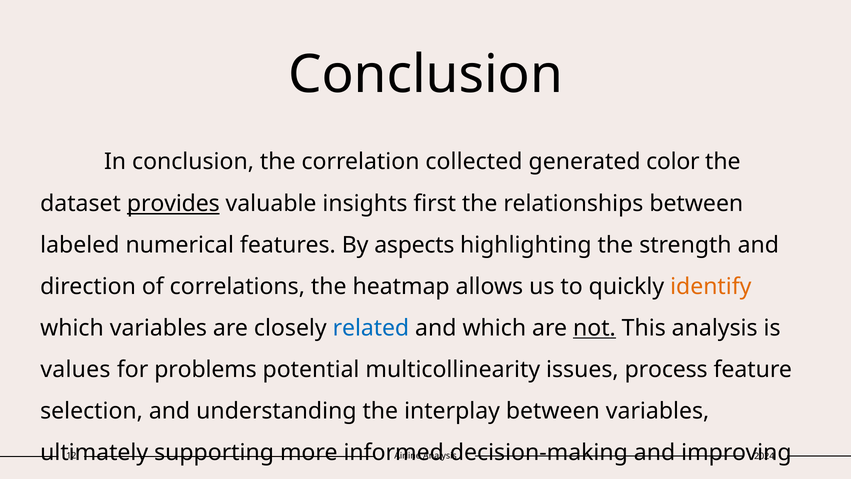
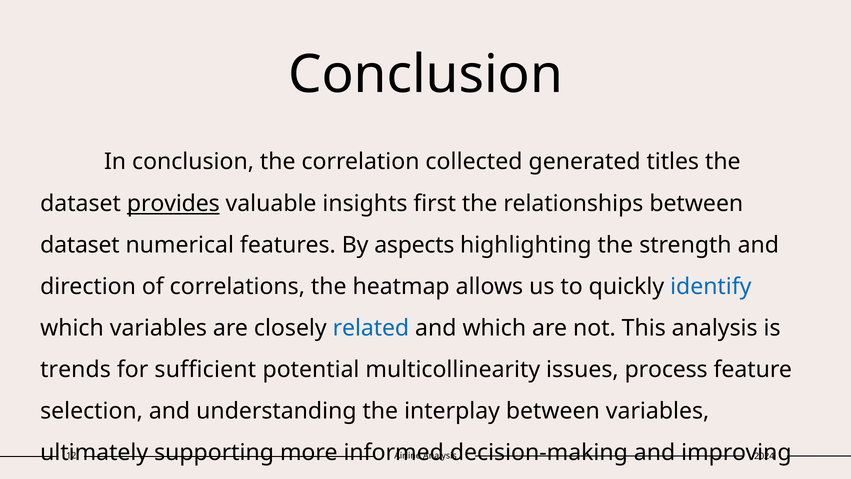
color: color -> titles
labeled at (80, 245): labeled -> dataset
identify colour: orange -> blue
not underline: present -> none
values: values -> trends
problems: problems -> sufficient
